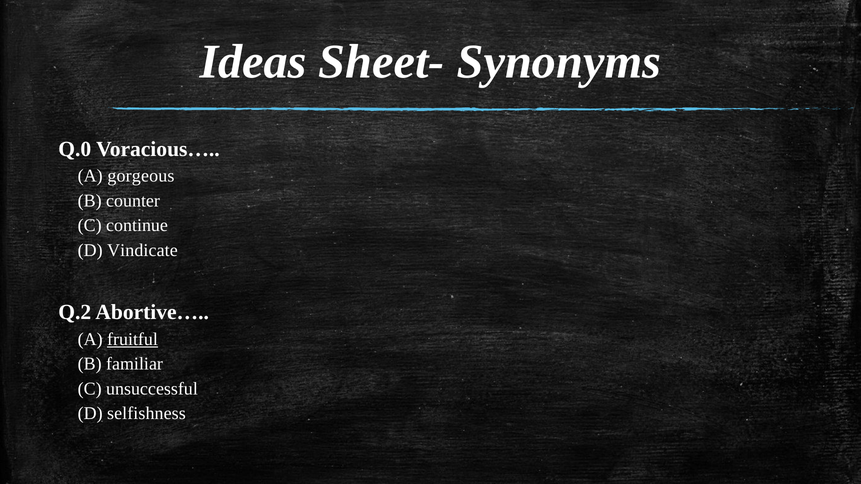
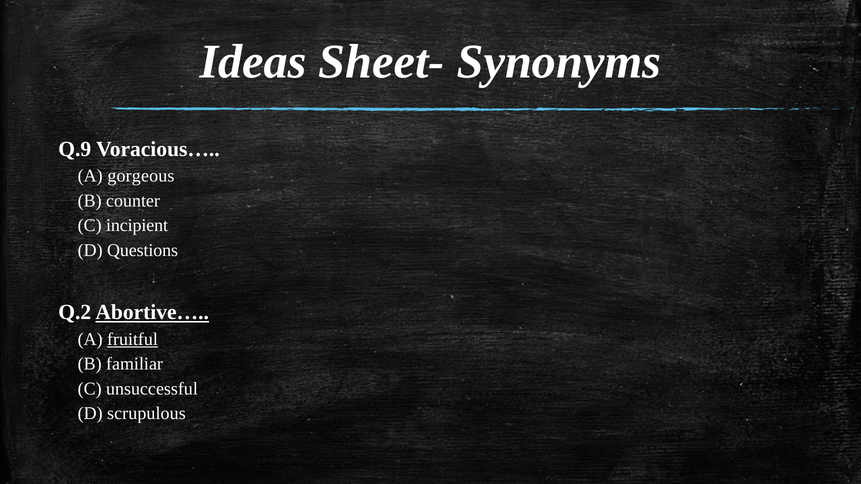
Q.0: Q.0 -> Q.9
continue: continue -> incipient
Vindicate: Vindicate -> Questions
Abortive… underline: none -> present
selfishness: selfishness -> scrupulous
